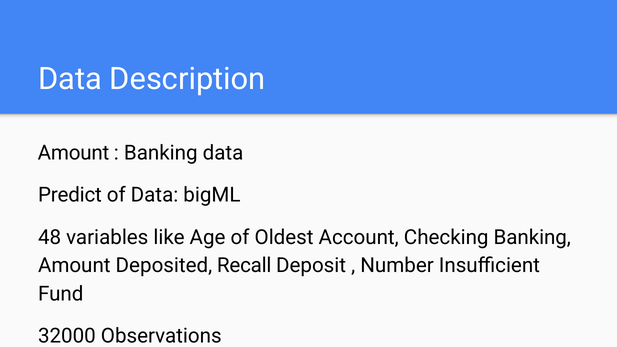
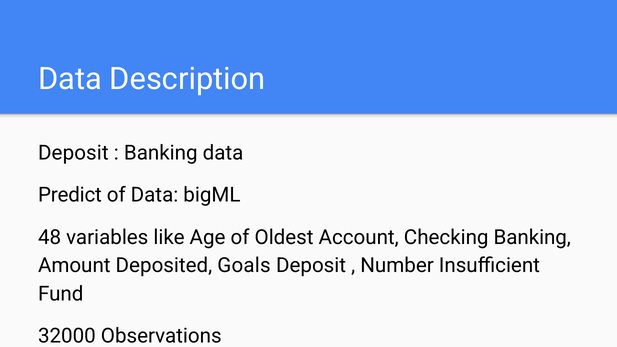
Amount at (74, 153): Amount -> Deposit
Recall: Recall -> Goals
